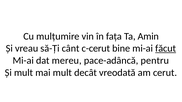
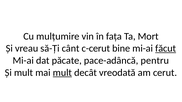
Amin: Amin -> Mort
mereu: mereu -> păcate
mult at (62, 73) underline: none -> present
